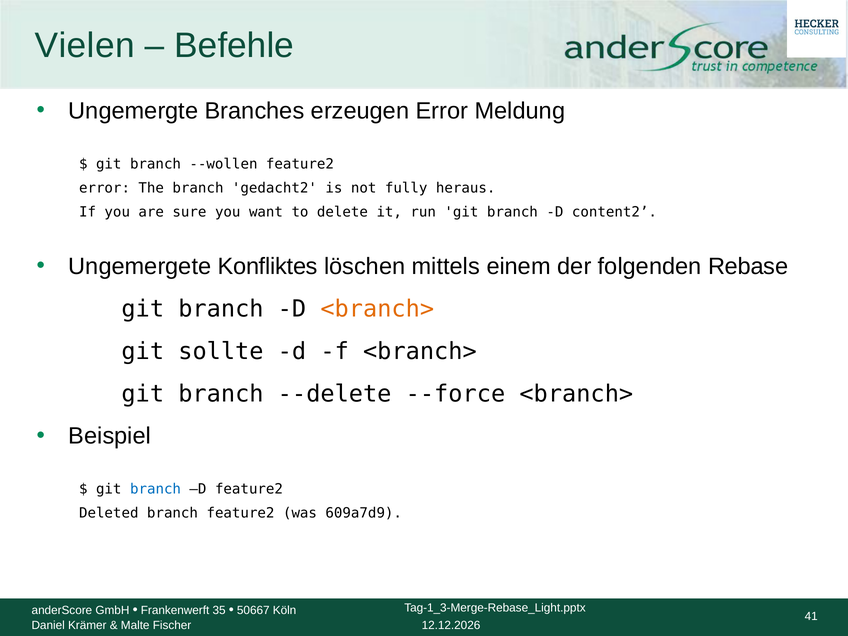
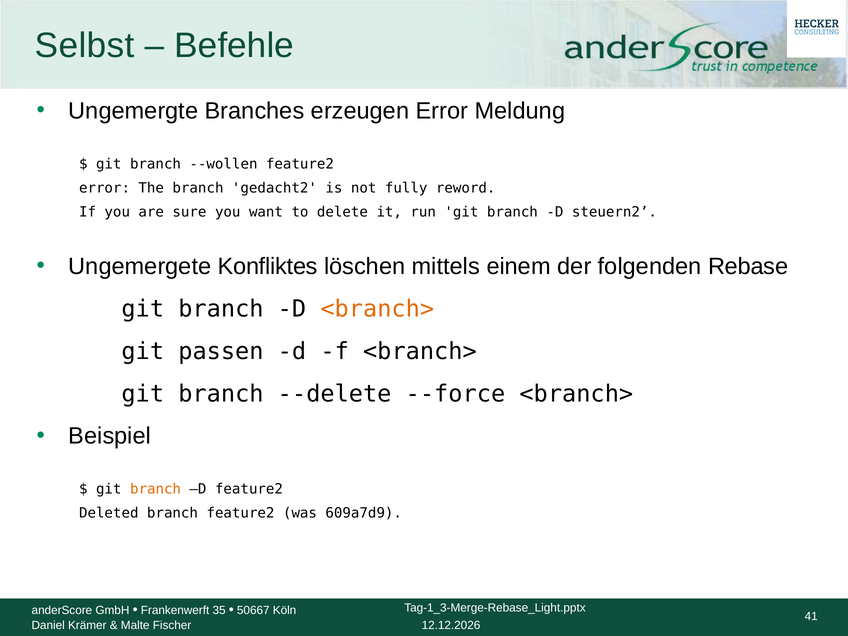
Vielen: Vielen -> Selbst
heraus: heraus -> reword
content2: content2 -> steuern2
sollte: sollte -> passen
branch at (156, 489) colour: blue -> orange
